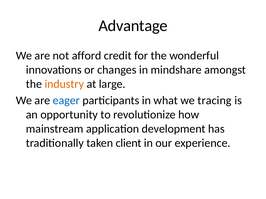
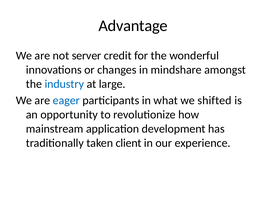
afford: afford -> server
industry colour: orange -> blue
tracing: tracing -> shifted
